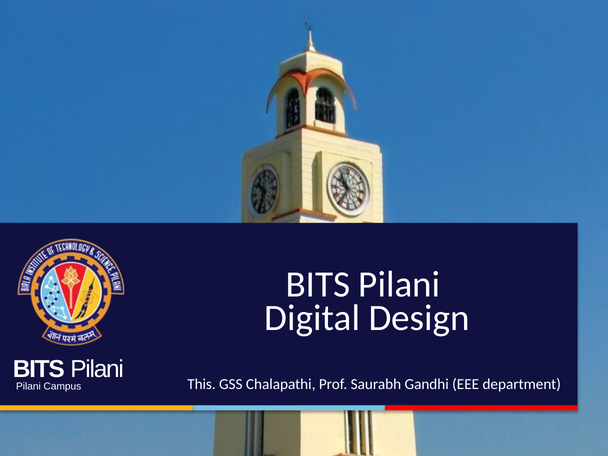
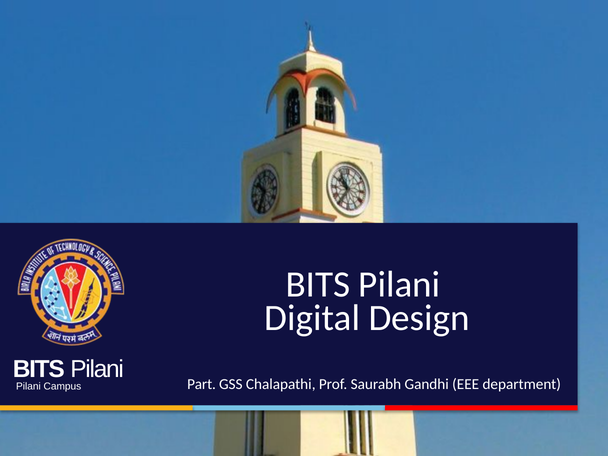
This: This -> Part
